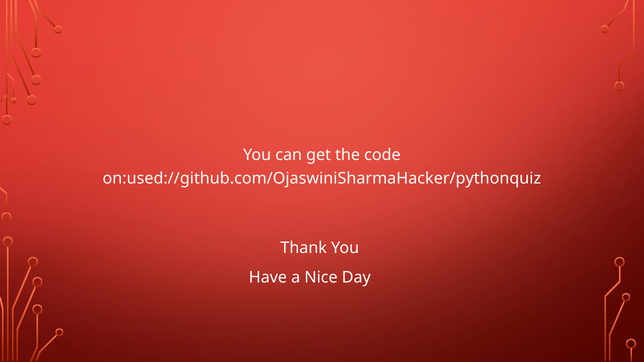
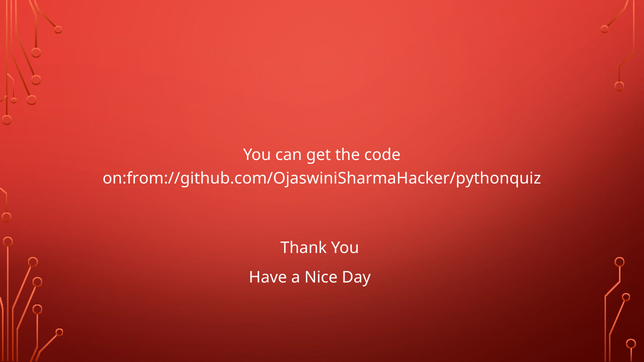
on:used://github.com/OjaswiniSharmaHacker/pythonquiz: on:used://github.com/OjaswiniSharmaHacker/pythonquiz -> on:from://github.com/OjaswiniSharmaHacker/pythonquiz
